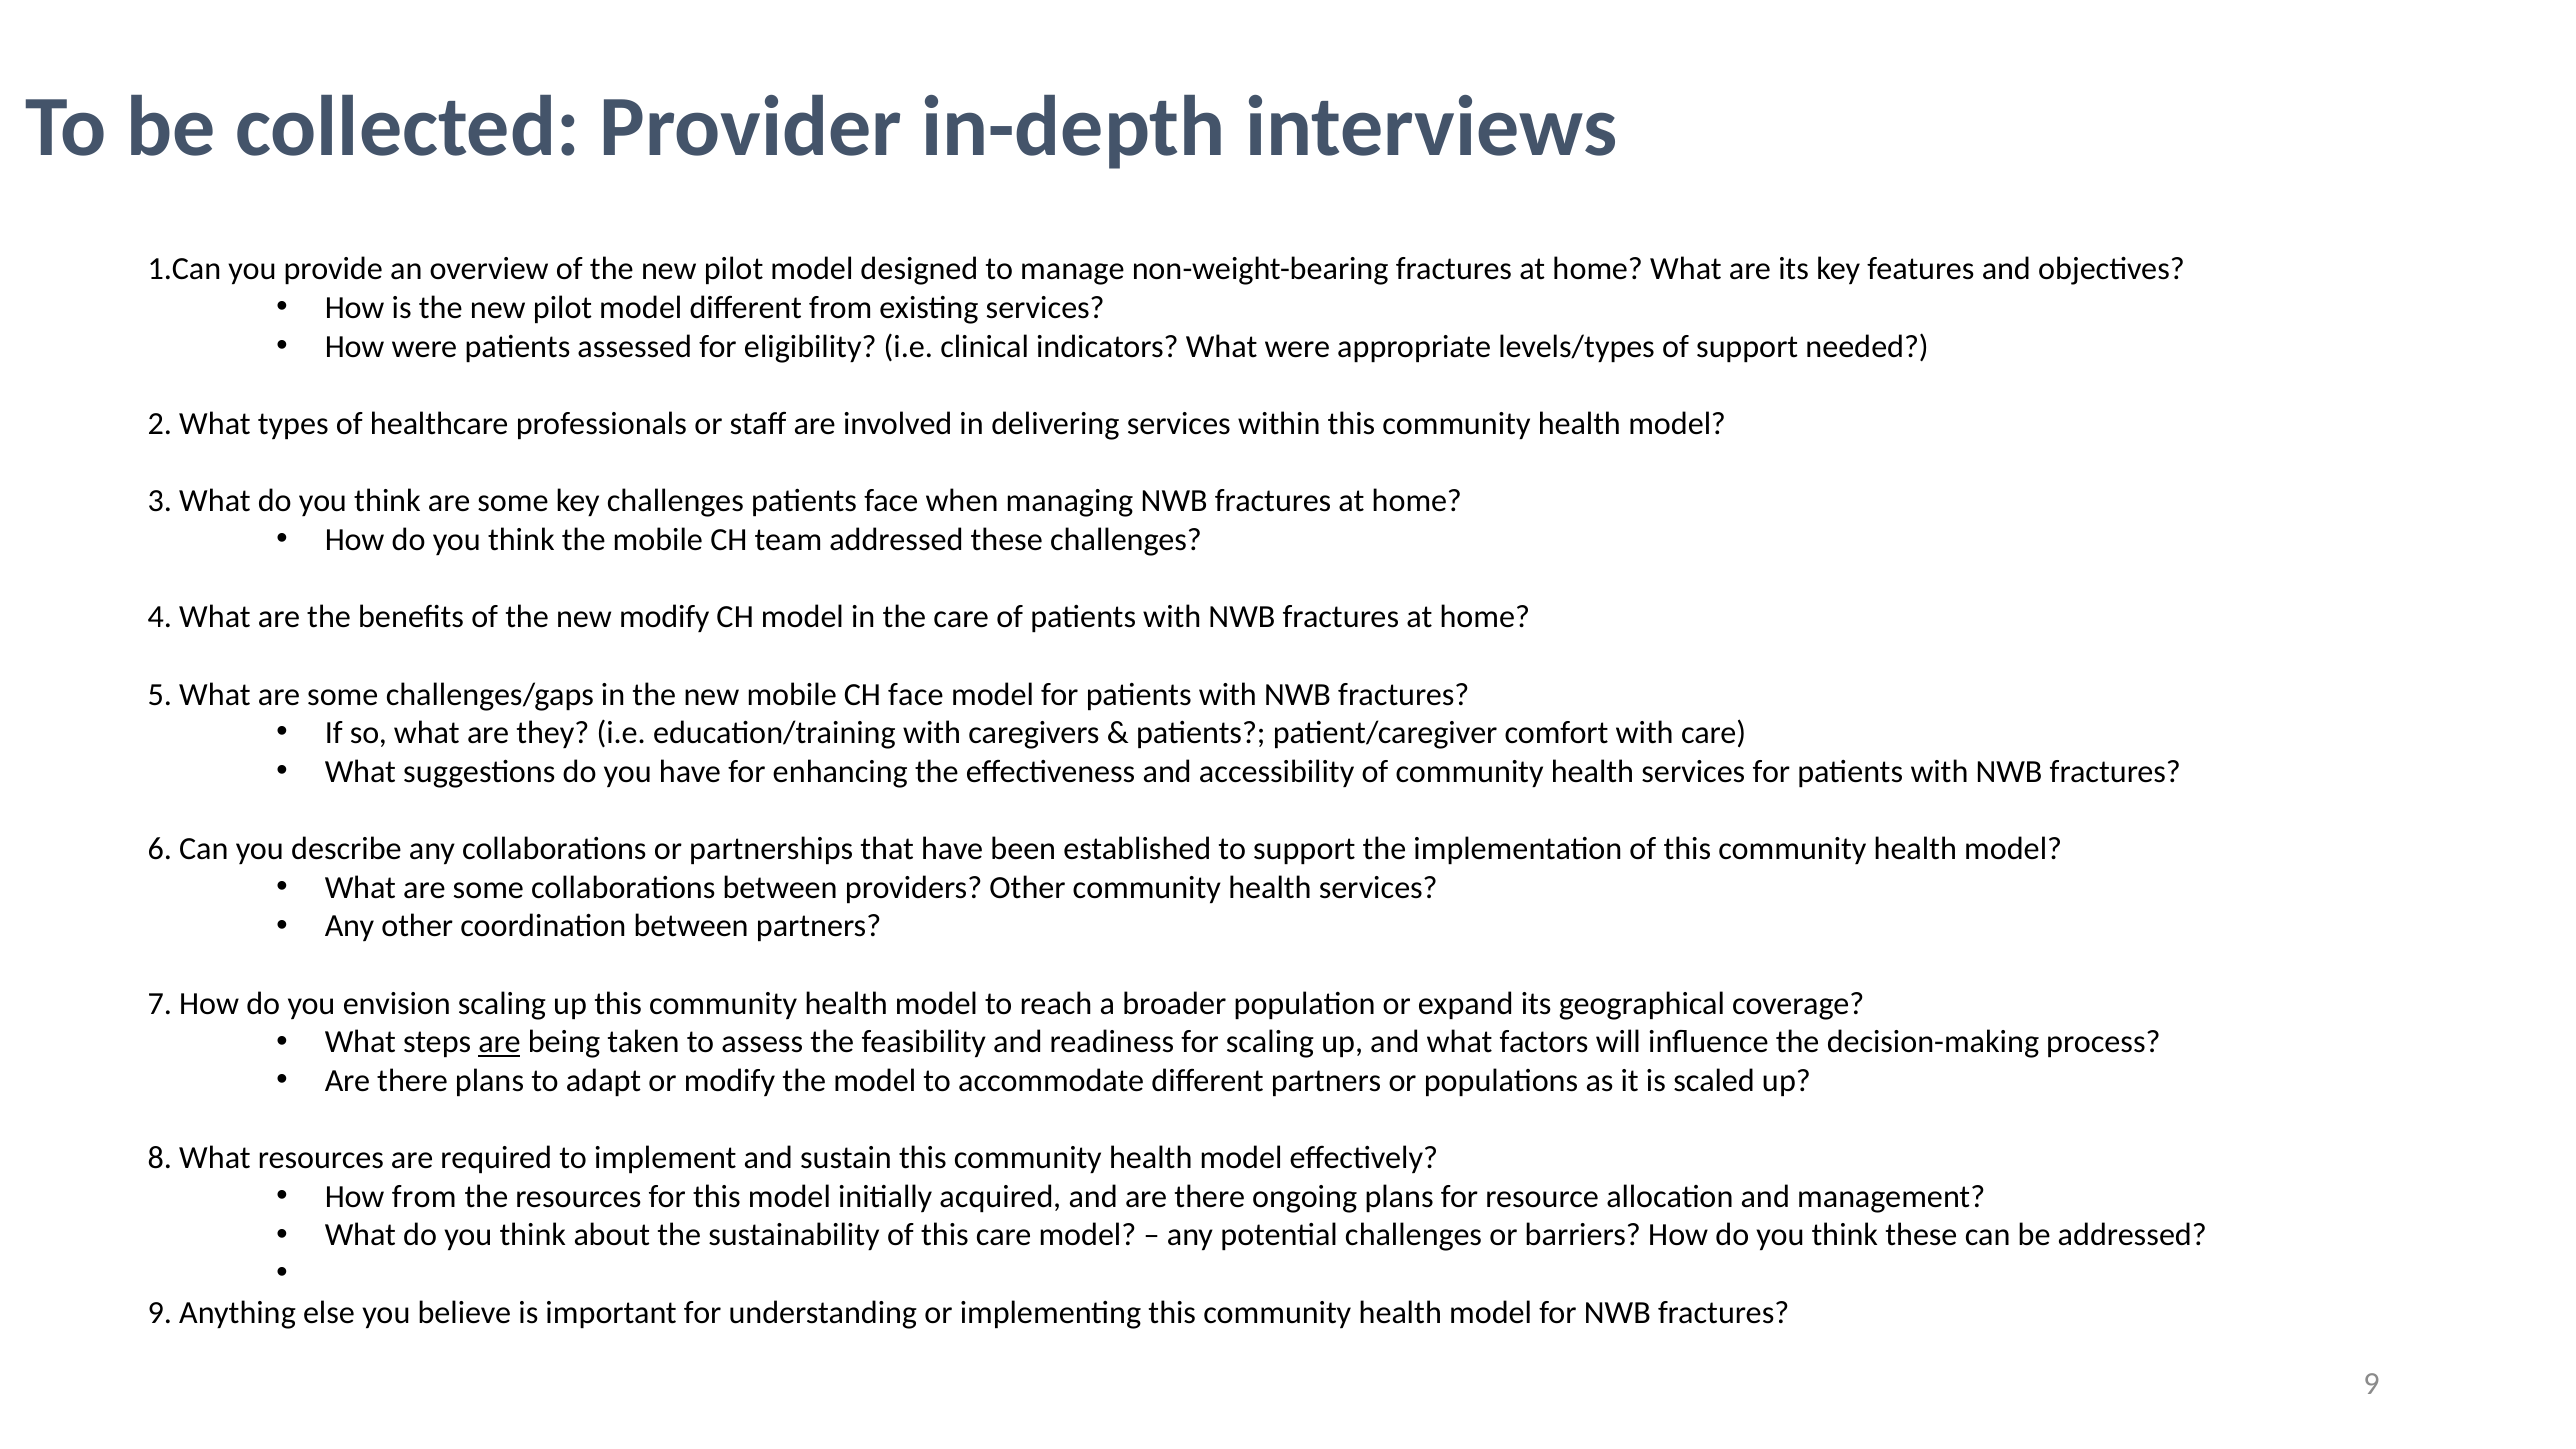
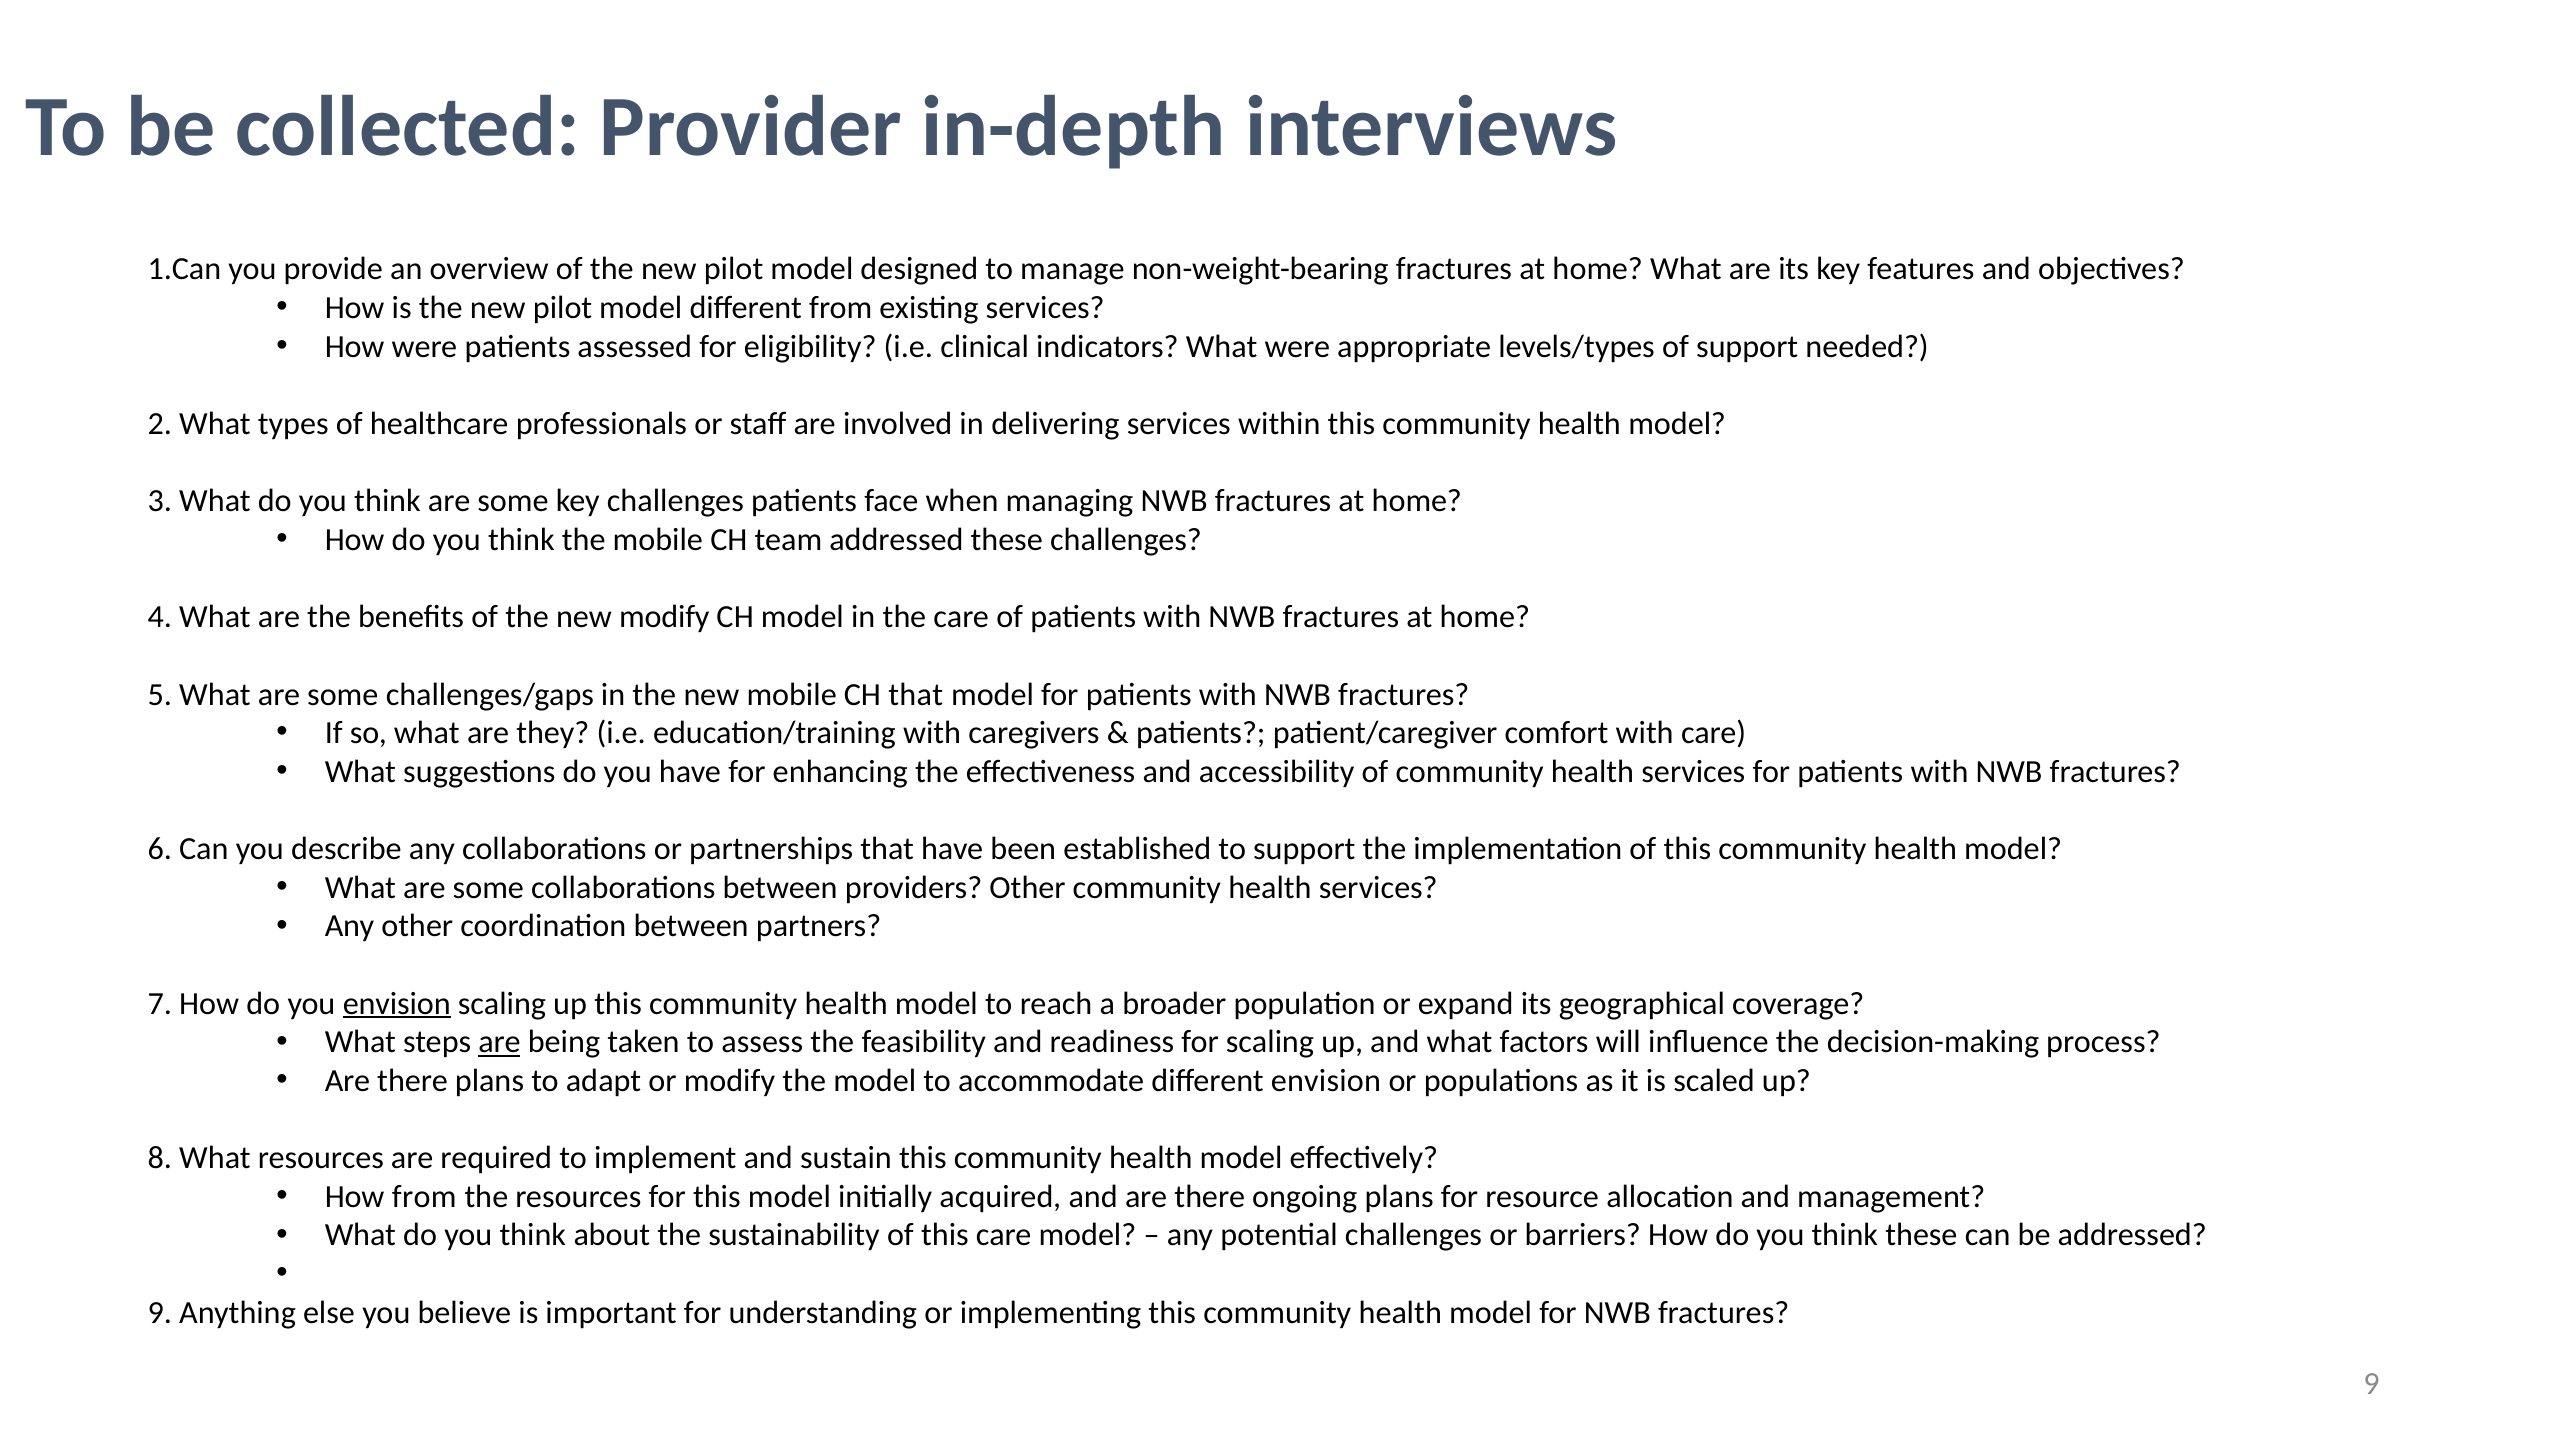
CH face: face -> that
envision at (397, 1004) underline: none -> present
different partners: partners -> envision
